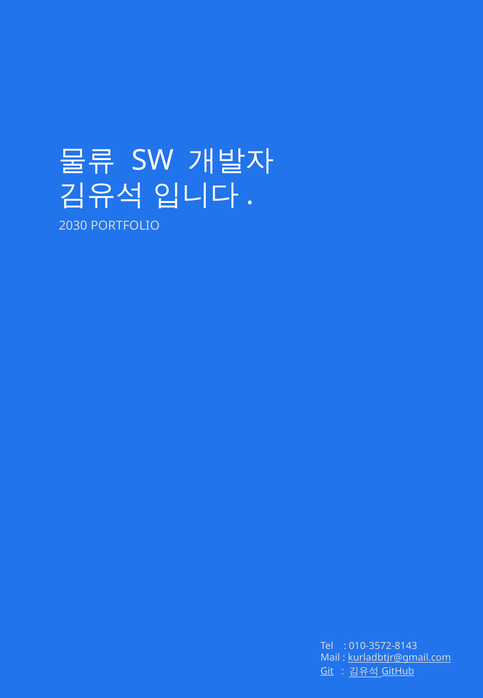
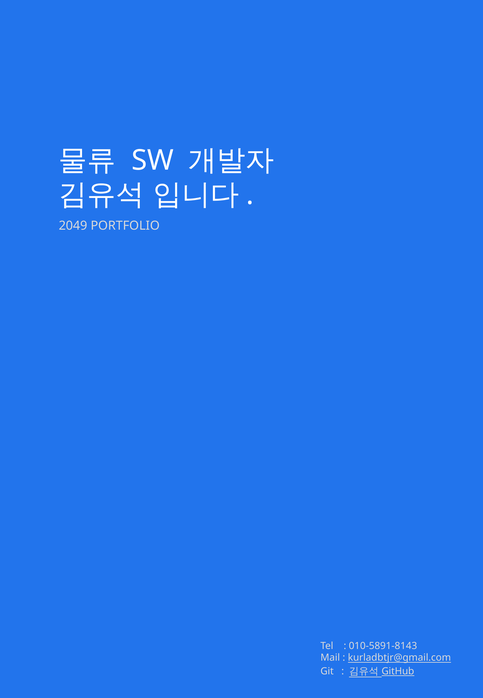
2030: 2030 -> 2049
010-3572-8143: 010-3572-8143 -> 010-5891-8143
Git underline: present -> none
